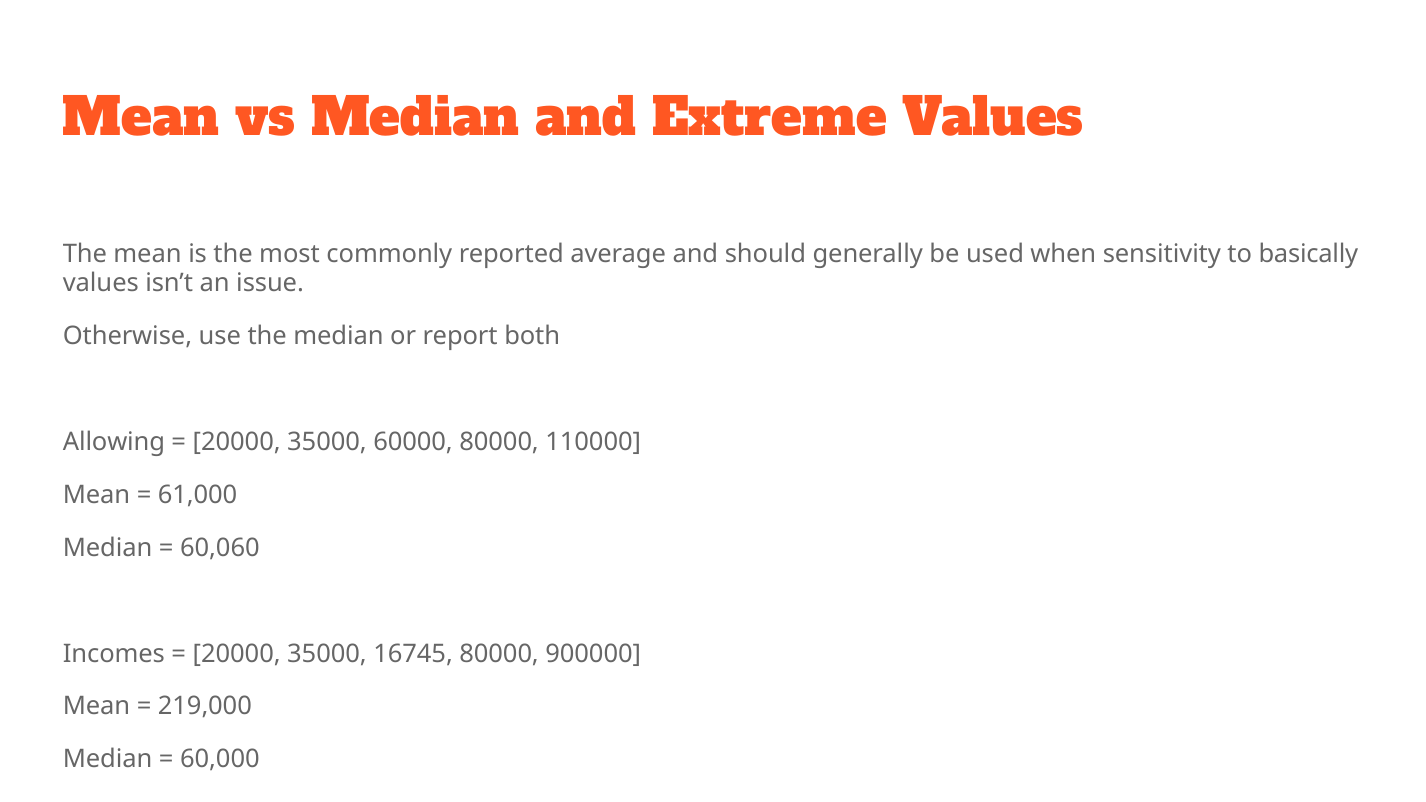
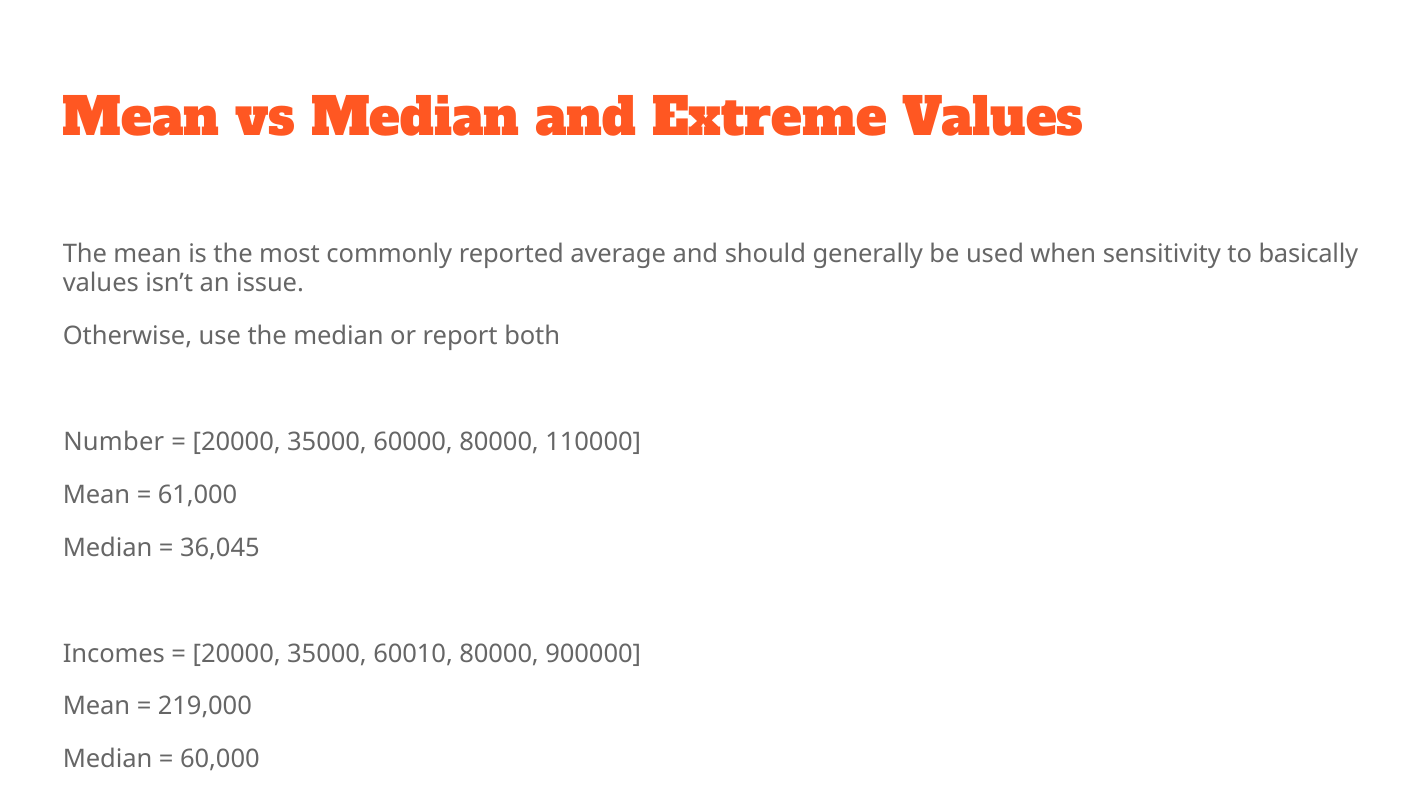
Allowing: Allowing -> Number
60,060: 60,060 -> 36,045
16745: 16745 -> 60010
